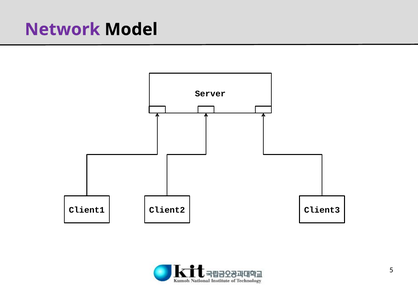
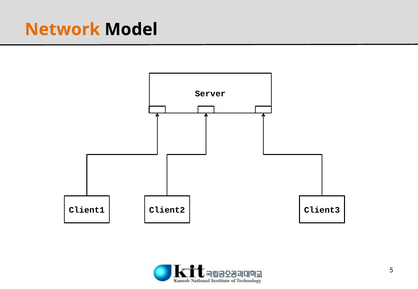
Network colour: purple -> orange
